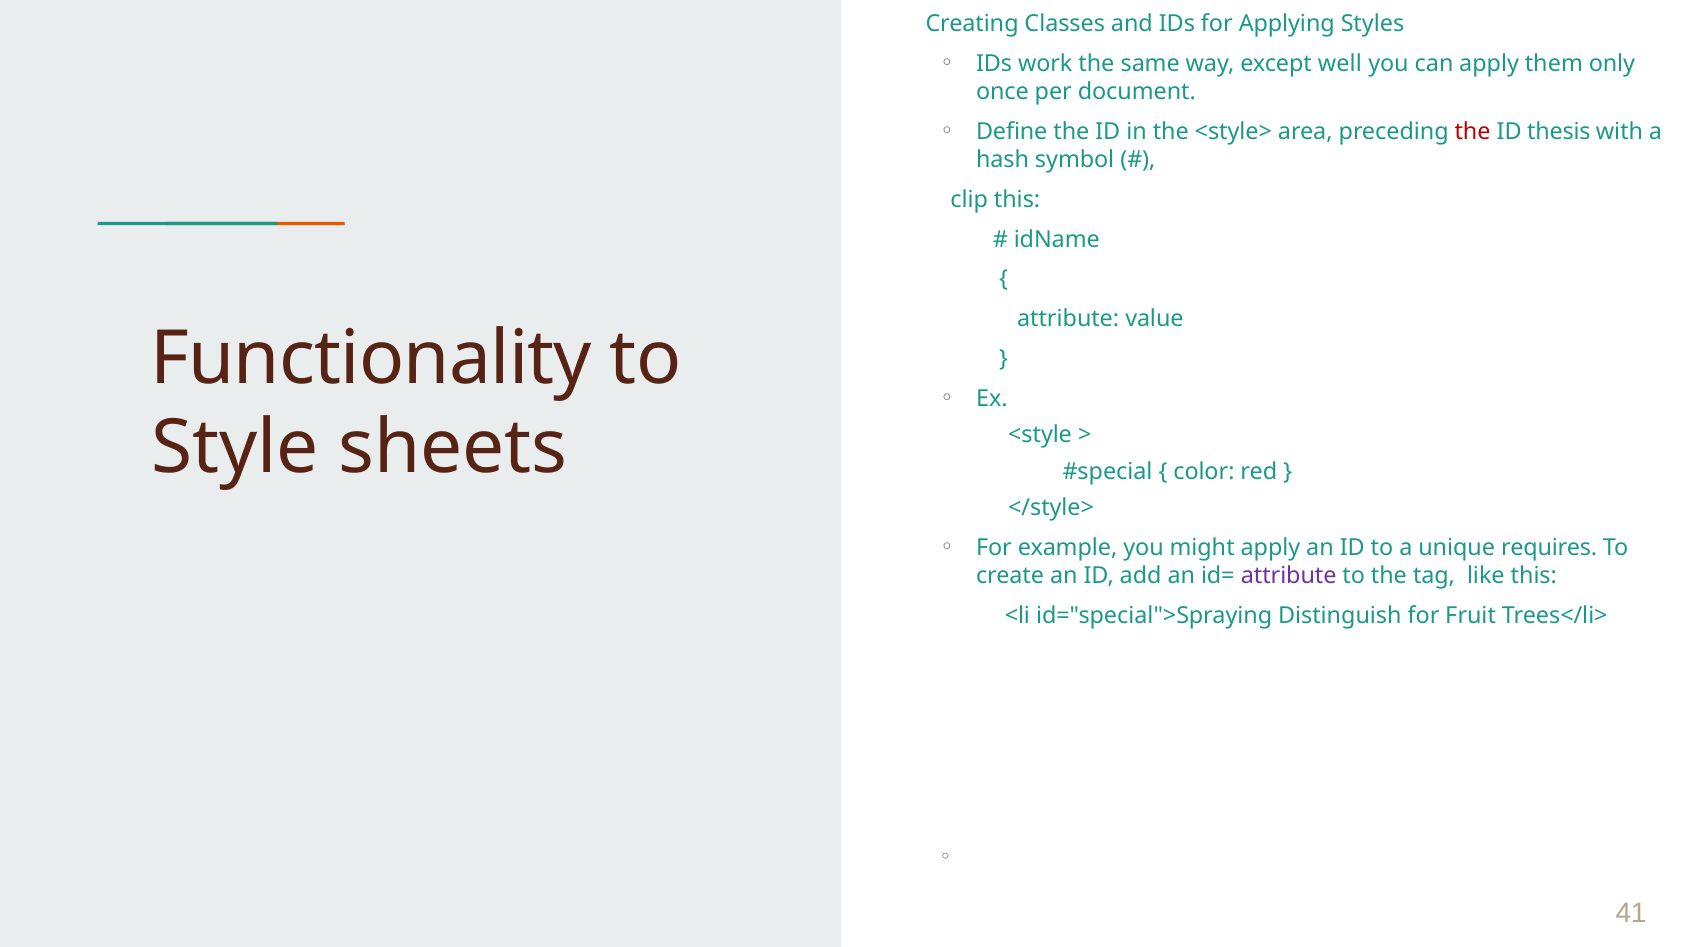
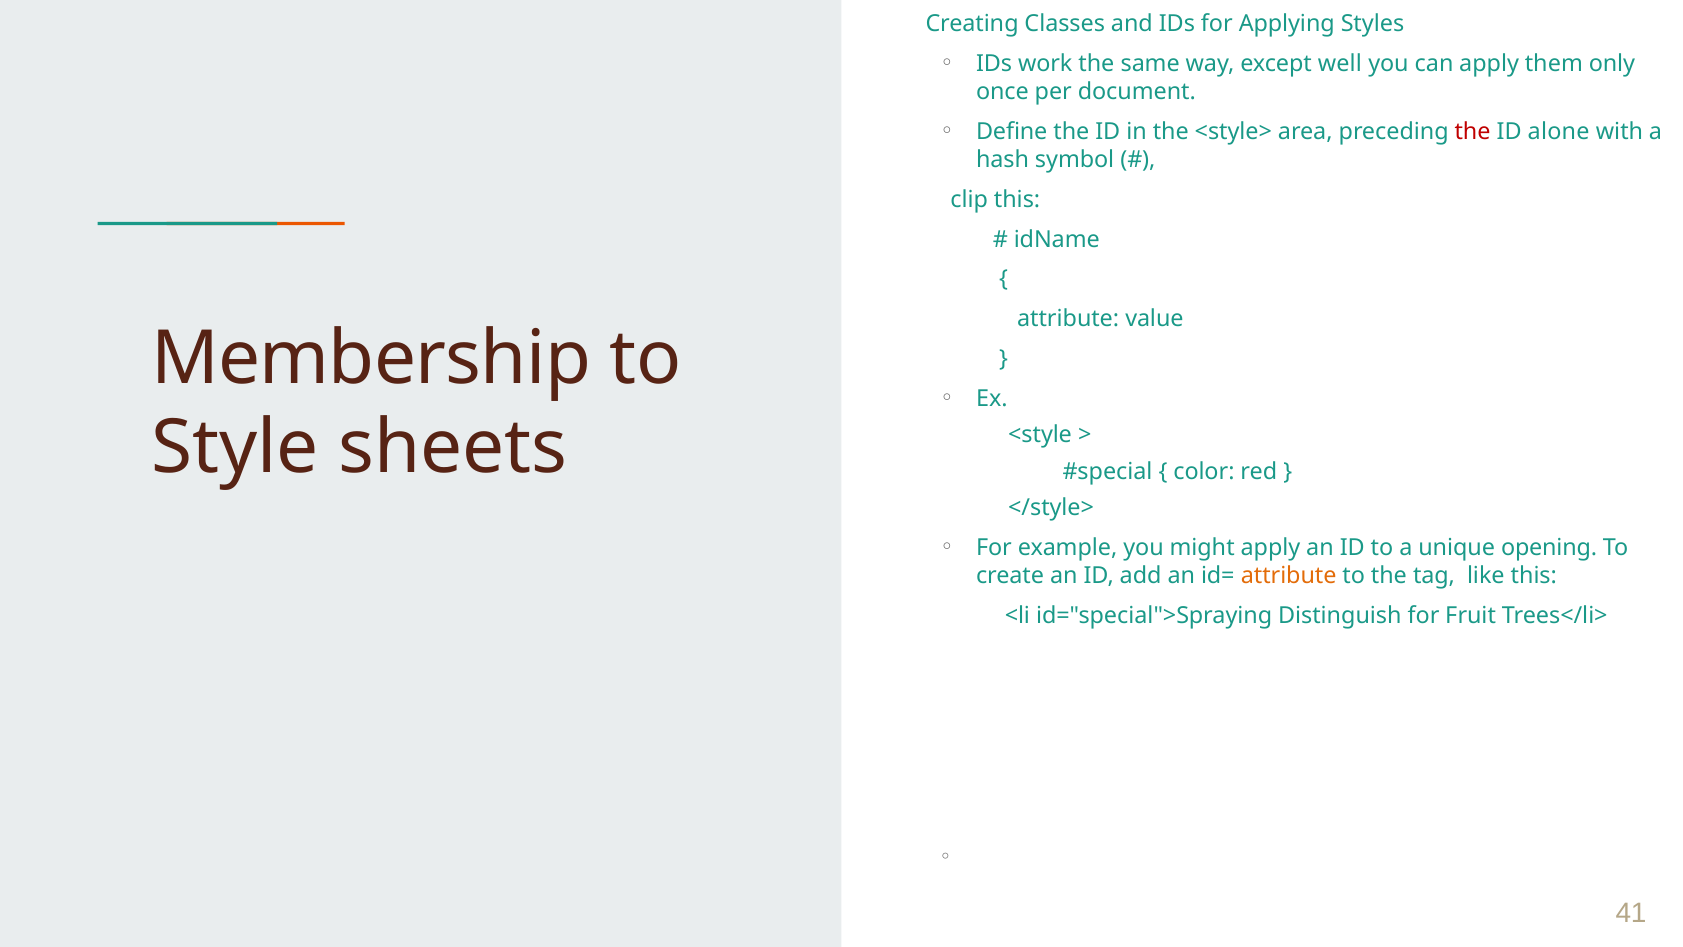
thesis: thesis -> alone
Functionality: Functionality -> Membership
requires: requires -> opening
attribute at (1289, 576) colour: purple -> orange
